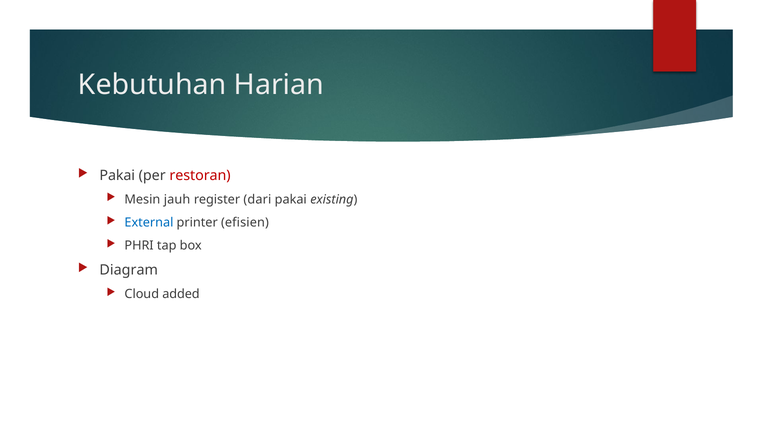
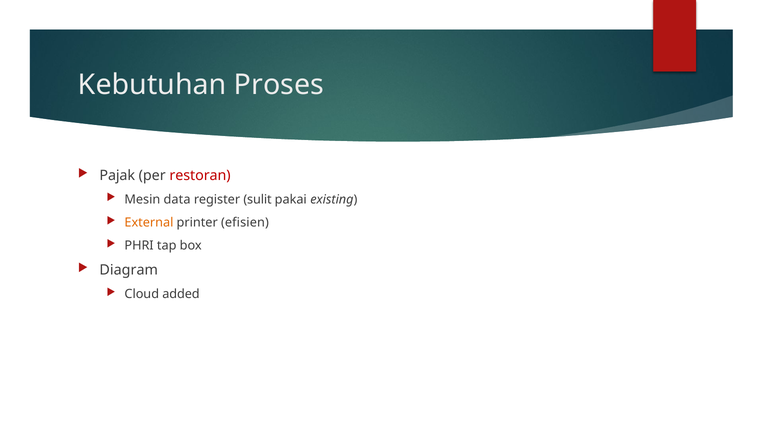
Harian: Harian -> Proses
Pakai at (117, 175): Pakai -> Pajak
jauh: jauh -> data
dari: dari -> sulit
External colour: blue -> orange
